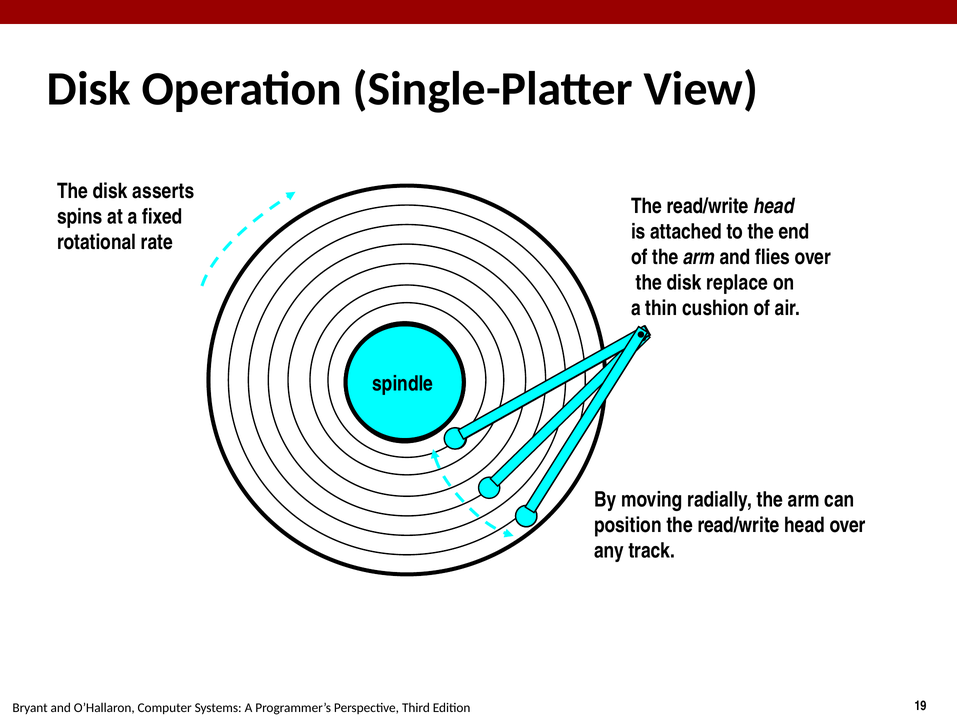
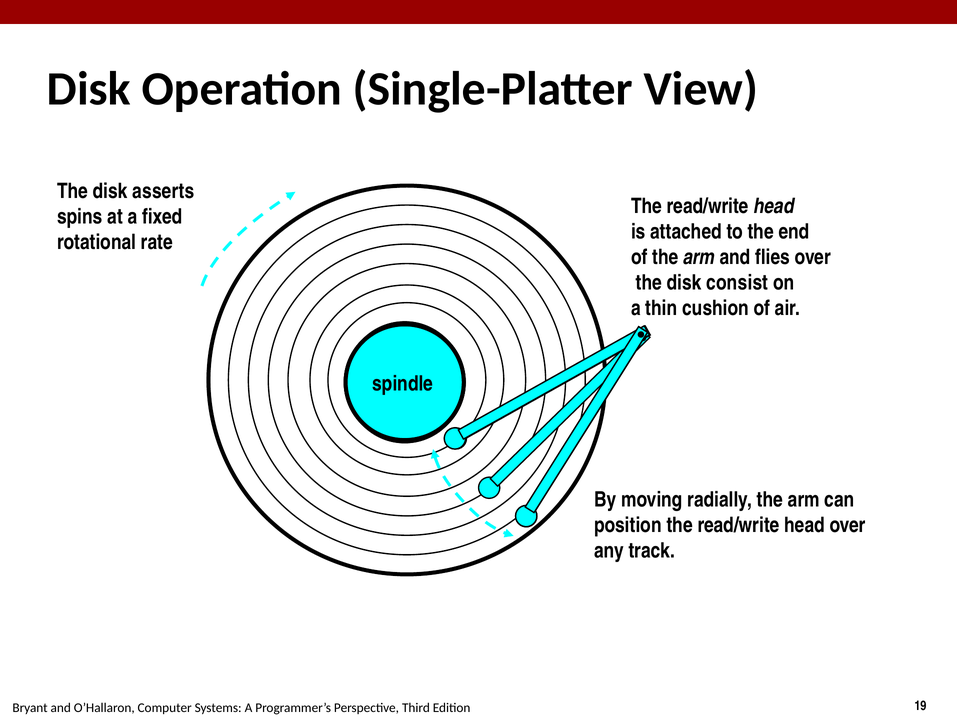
replace: replace -> consist
